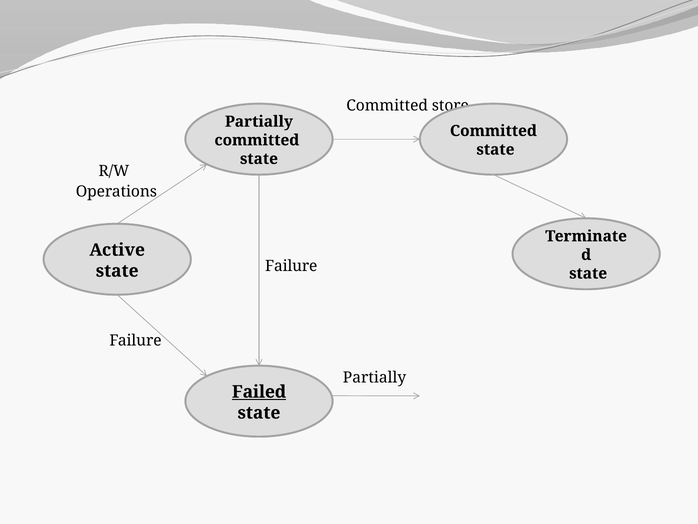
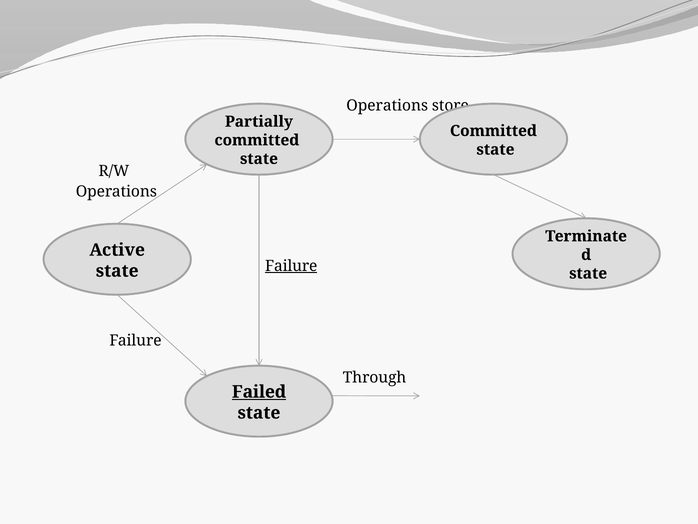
Committed at (387, 105): Committed -> Operations
Failure at (291, 266) underline: none -> present
Partially at (375, 377): Partially -> Through
